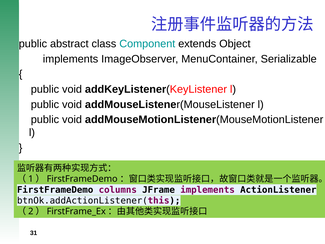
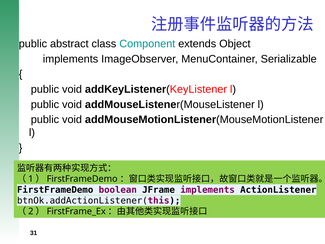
columns: columns -> boolean
